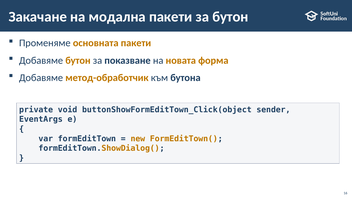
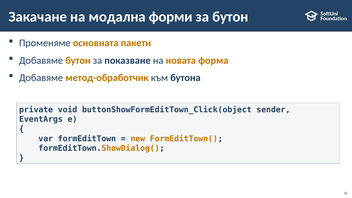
модална пакети: пакети -> форми
